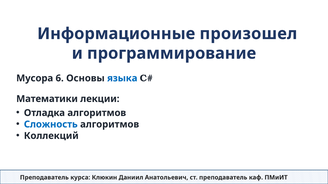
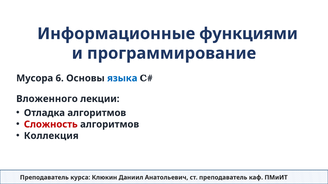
произошел: произошел -> функциями
Математики: Математики -> Вложенного
Сложность colour: blue -> red
Коллекций: Коллекций -> Коллекция
